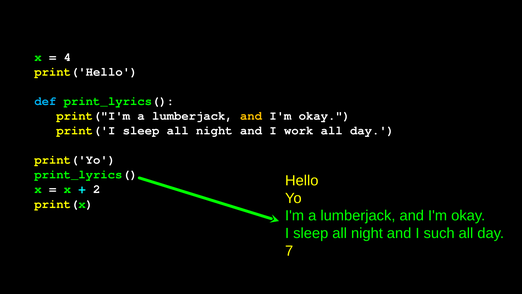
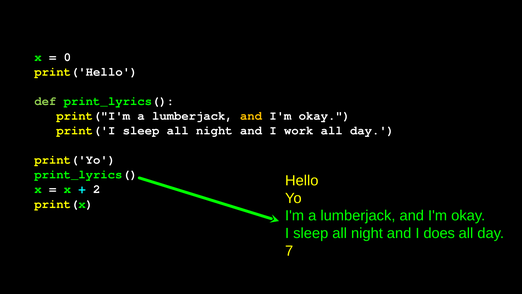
4: 4 -> 0
def colour: light blue -> light green
such: such -> does
